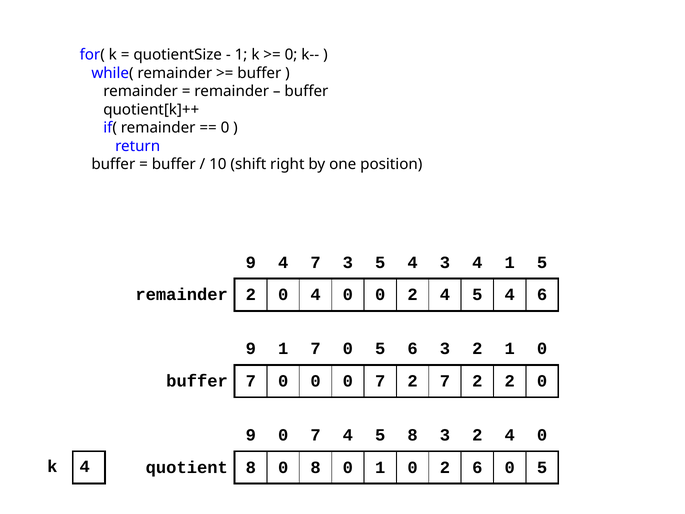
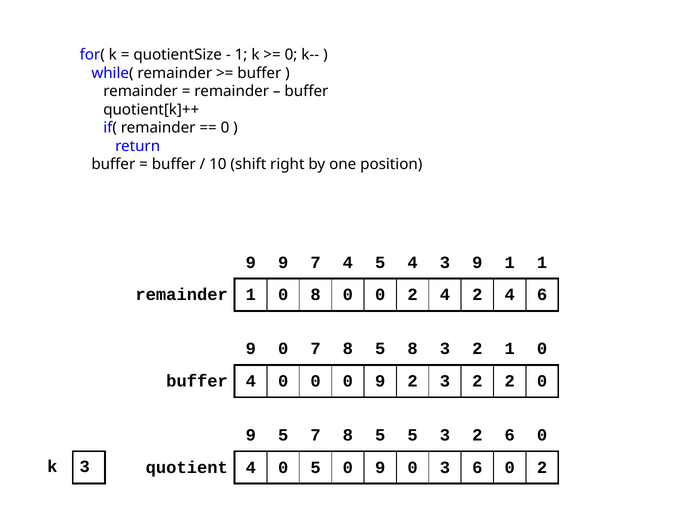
9 4: 4 -> 9
7 3: 3 -> 4
3 4: 4 -> 9
1 5: 5 -> 1
remainder 2: 2 -> 1
0 4: 4 -> 8
2 4 5: 5 -> 2
1 at (283, 349): 1 -> 0
0 at (348, 349): 0 -> 8
5 6: 6 -> 8
buffer 7: 7 -> 4
0 0 7: 7 -> 9
2 7: 7 -> 3
9 0: 0 -> 5
4 at (348, 435): 4 -> 8
5 8: 8 -> 5
3 2 4: 4 -> 6
k 4: 4 -> 3
quotient 8: 8 -> 4
0 8: 8 -> 5
1 at (380, 467): 1 -> 9
2 at (445, 467): 2 -> 3
6 0 5: 5 -> 2
